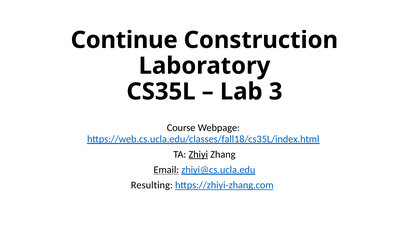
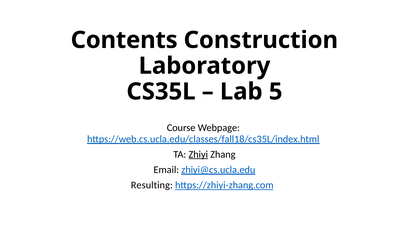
Continue: Continue -> Contents
3: 3 -> 5
Email underline: present -> none
